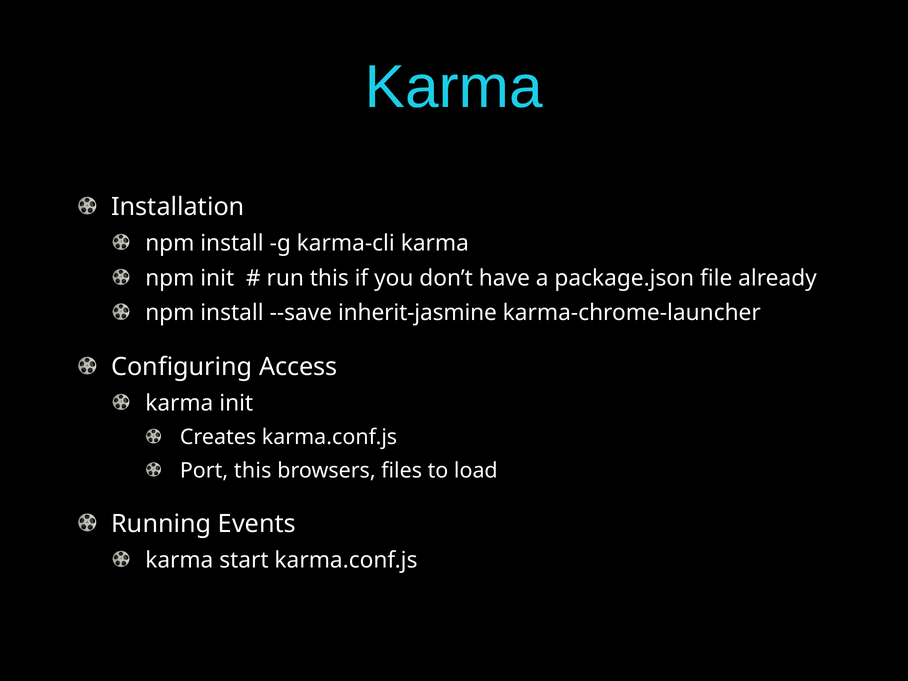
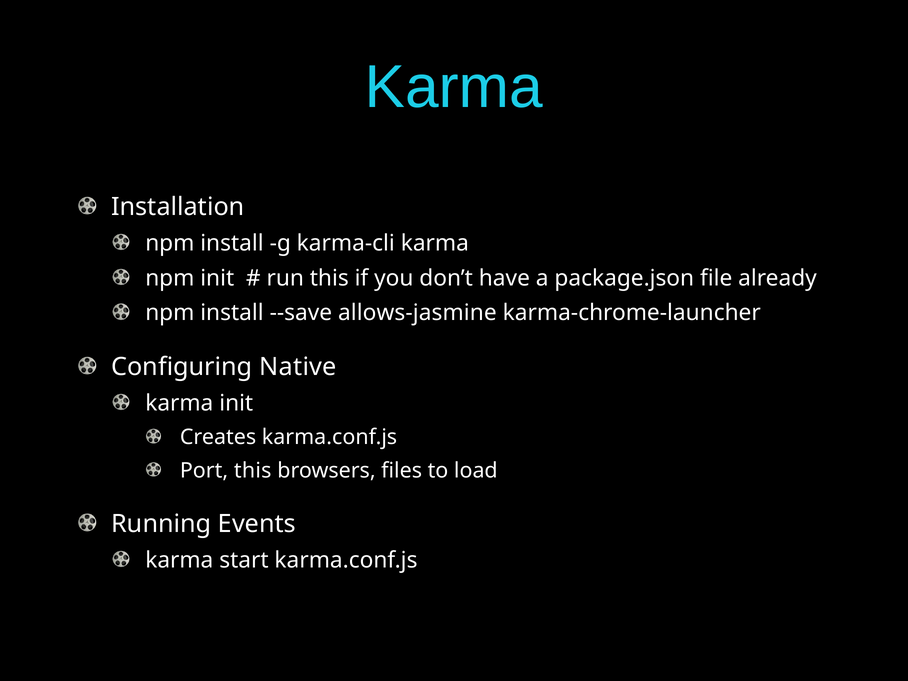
inherit-jasmine: inherit-jasmine -> allows-jasmine
Access: Access -> Native
